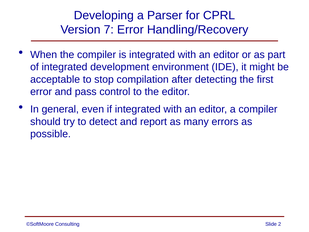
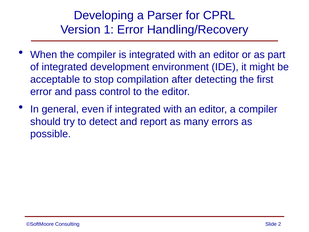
7: 7 -> 1
